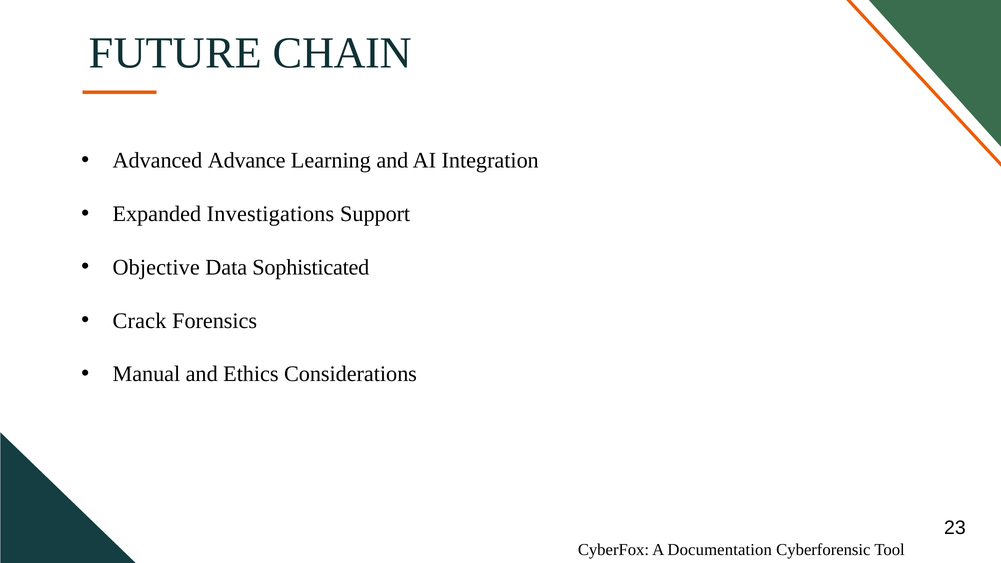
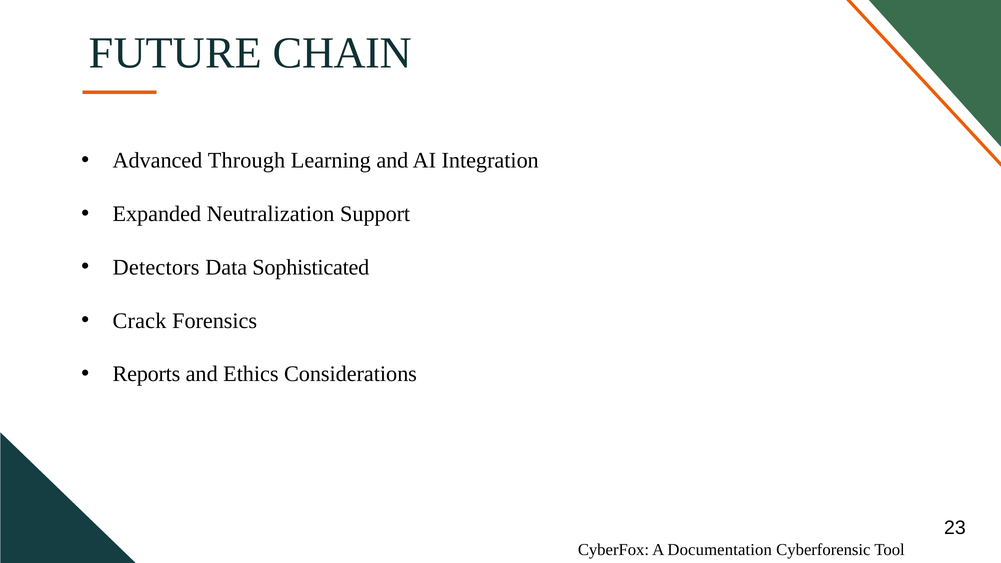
Advance: Advance -> Through
Investigations: Investigations -> Neutralization
Objective: Objective -> Detectors
Manual: Manual -> Reports
